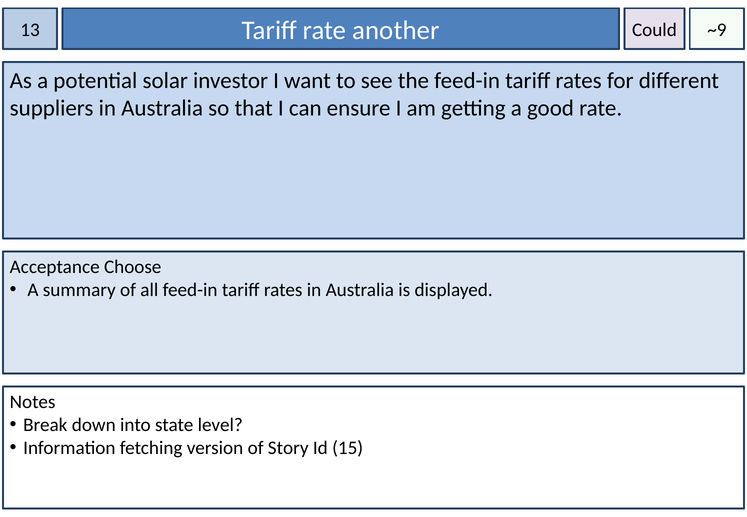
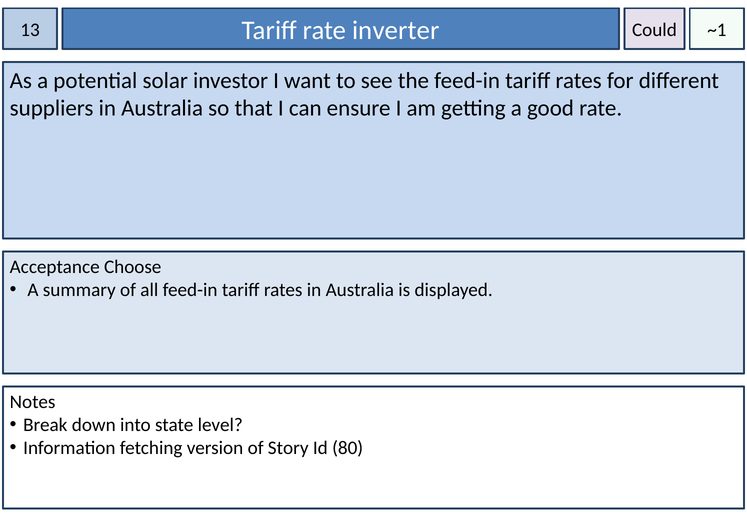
another: another -> inverter
~9: ~9 -> ~1
15: 15 -> 80
